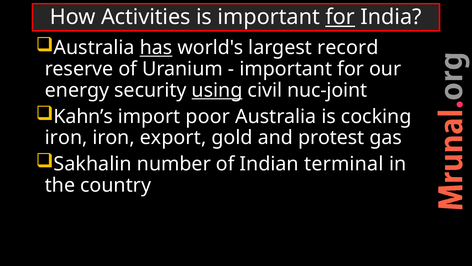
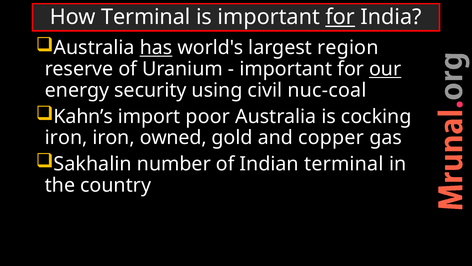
How Activities: Activities -> Terminal
record: record -> region
our underline: none -> present
using underline: present -> none
nuc-joint: nuc-joint -> nuc-coal
export: export -> owned
protest: protest -> copper
